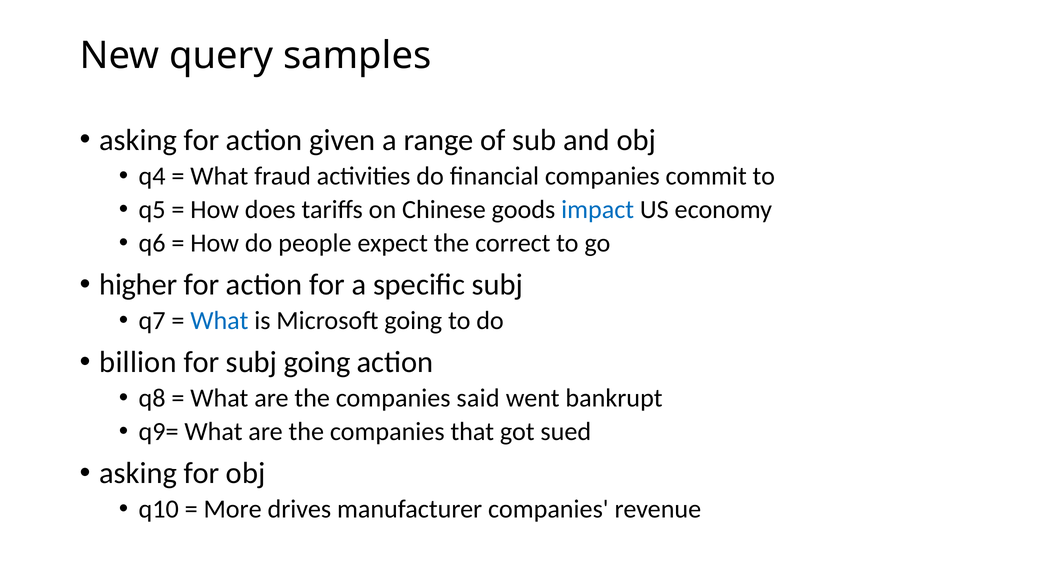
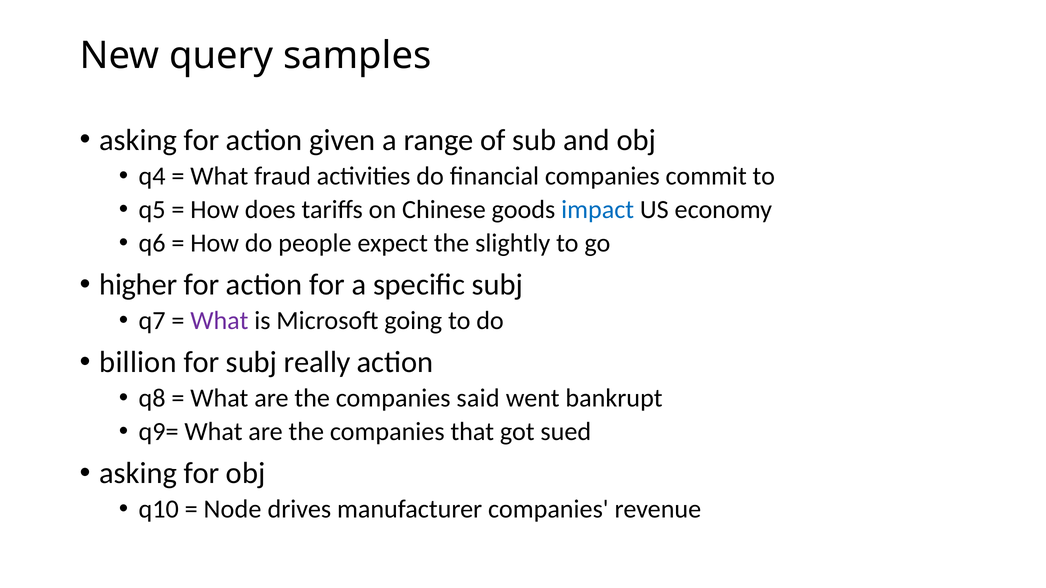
correct: correct -> slightly
What at (219, 321) colour: blue -> purple
subj going: going -> really
More: More -> Node
